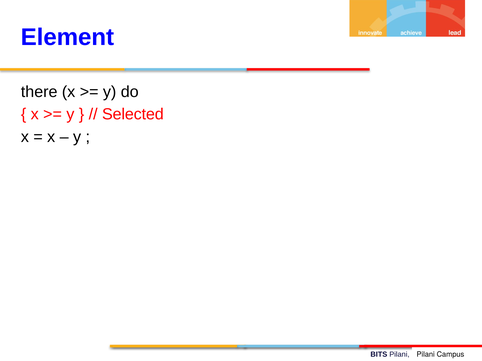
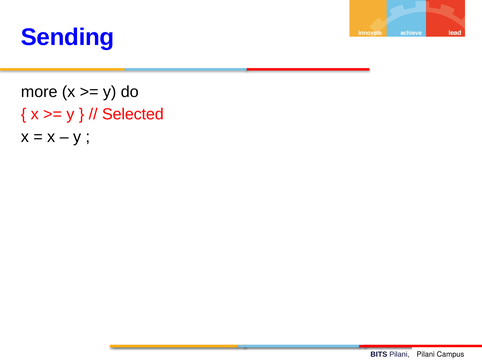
Element: Element -> Sending
there: there -> more
